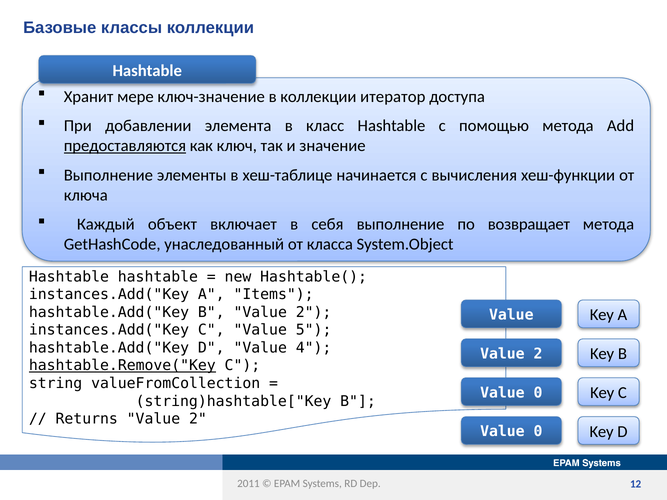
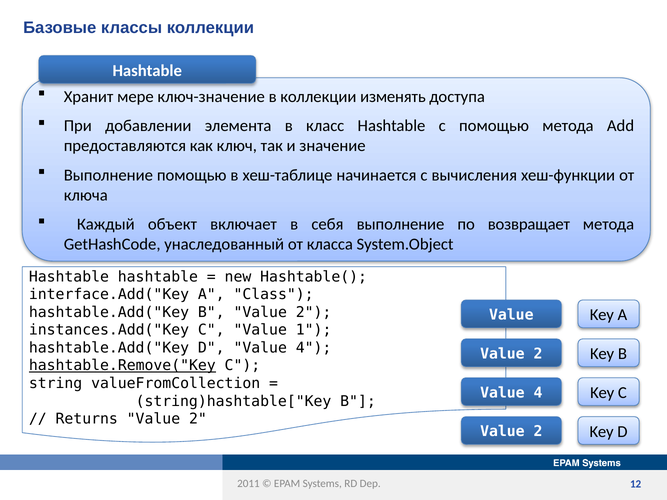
итератор: итератор -> изменять
предоставляются underline: present -> none
Выполнение элементы: элементы -> помощью
instances.Add("Key at (109, 295): instances.Add("Key -> interface.Add("Key
Items: Items -> Class
5: 5 -> 1
0 at (538, 393): 0 -> 4
0 at (538, 432): 0 -> 2
